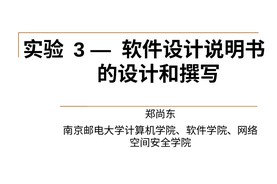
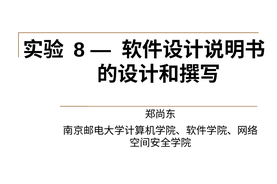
3: 3 -> 8
